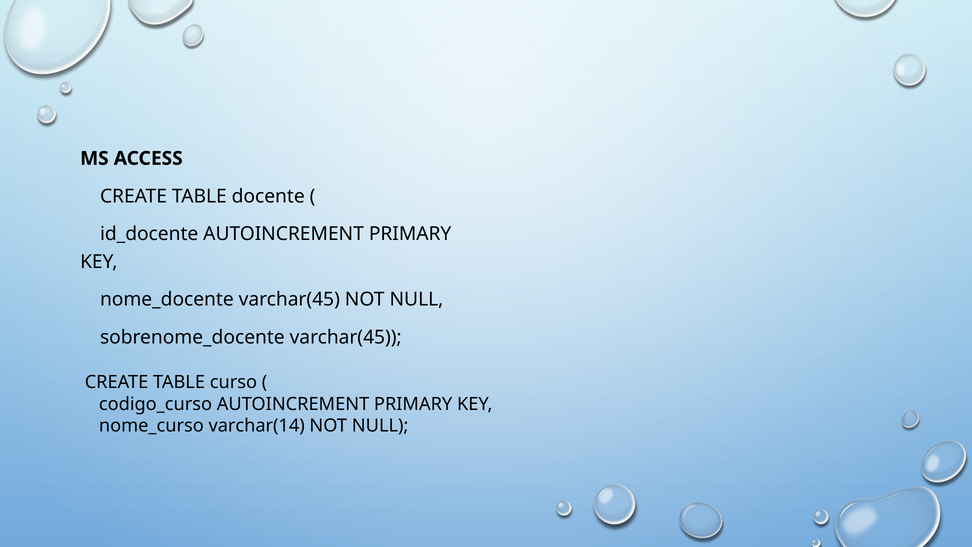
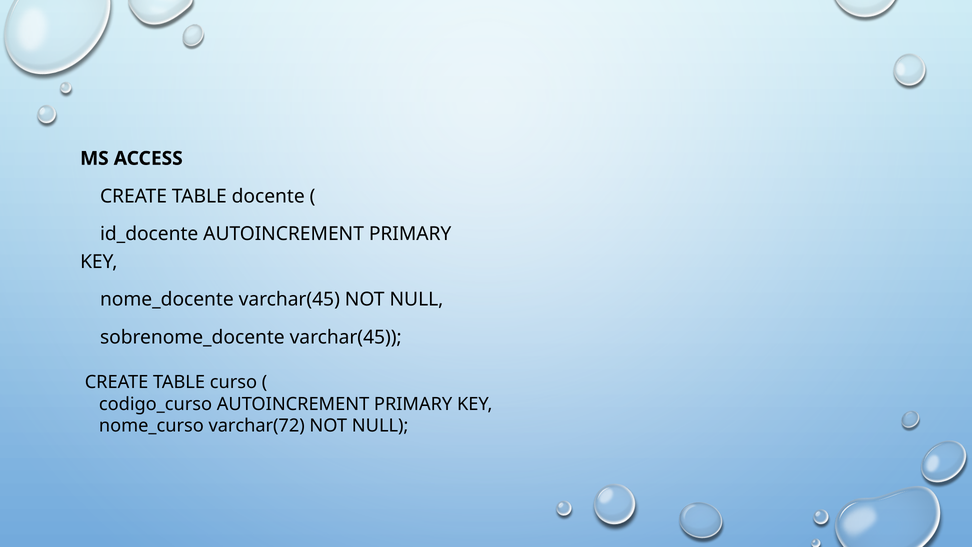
varchar(14: varchar(14 -> varchar(72
